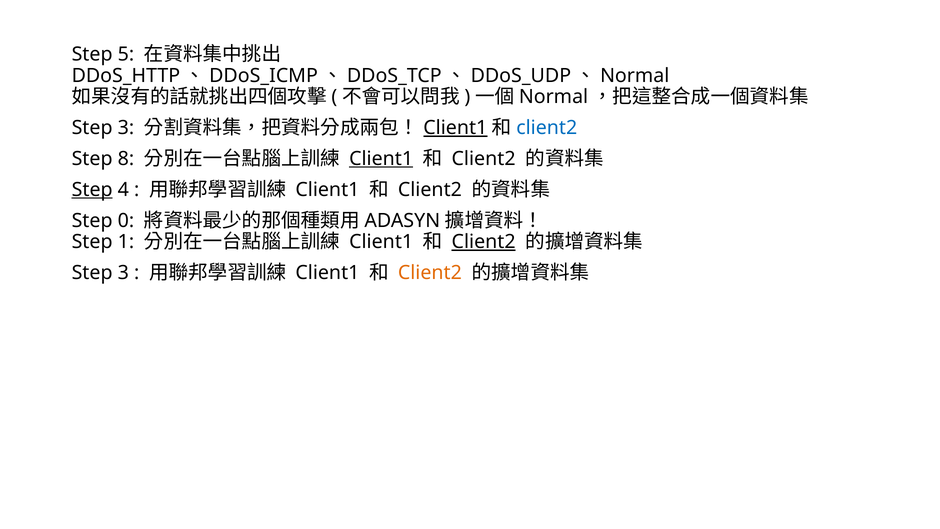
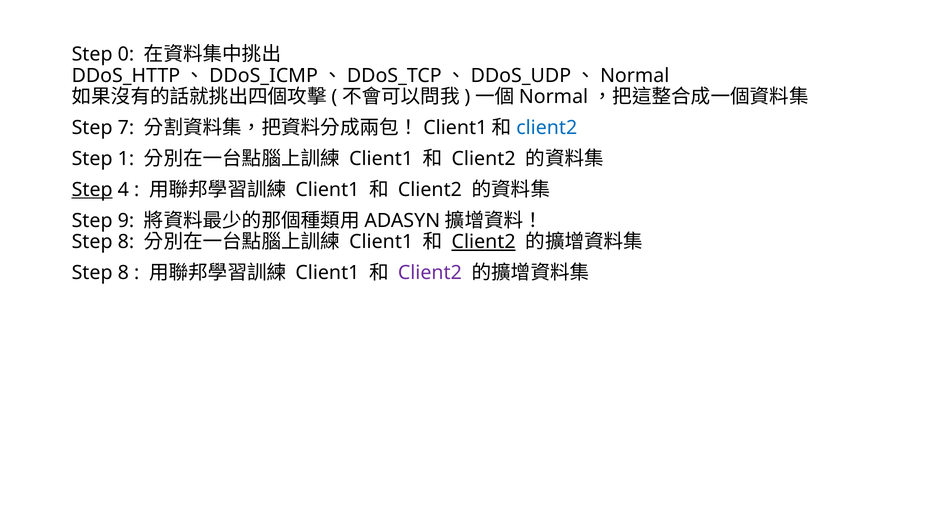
5: 5 -> 0
3 at (126, 128): 3 -> 7
Client1 at (455, 128) underline: present -> none
8: 8 -> 1
Client1 at (381, 159) underline: present -> none
0: 0 -> 9
1 at (126, 242): 1 -> 8
3 at (123, 273): 3 -> 8
Client2 at (430, 273) colour: orange -> purple
